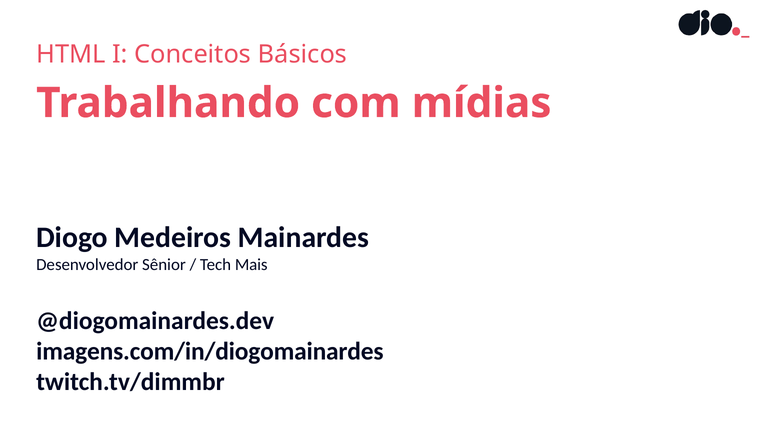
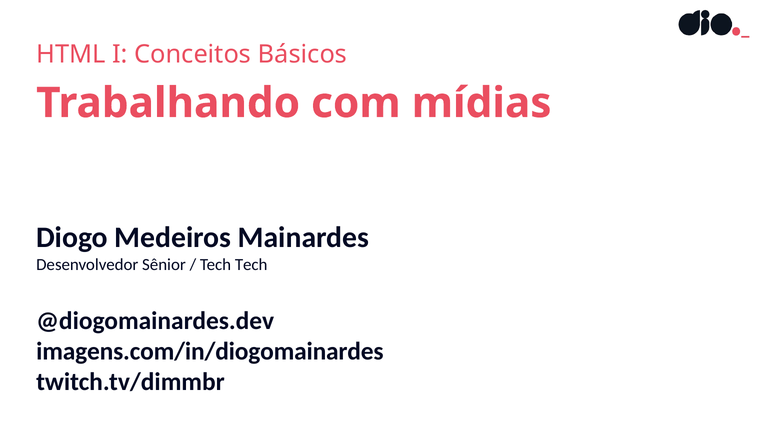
Tech Mais: Mais -> Tech
